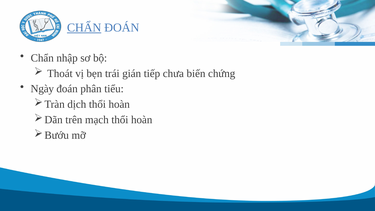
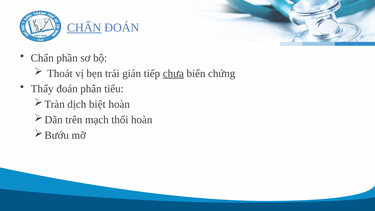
nhập: nhập -> phần
chưa underline: none -> present
Ngày: Ngày -> Thấy
dịch thổi: thổi -> biệt
